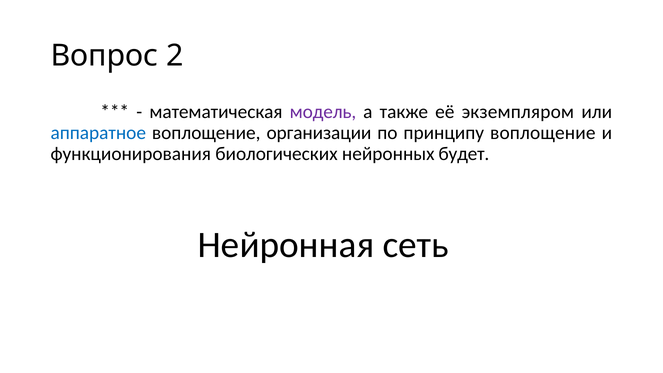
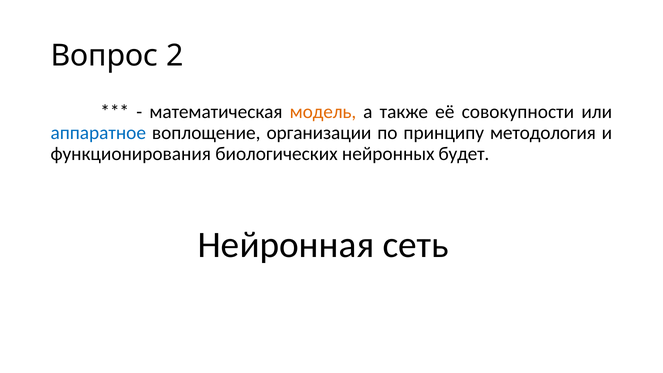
модель colour: purple -> orange
экземпляром: экземпляром -> совокупности
принципу воплощение: воплощение -> методология
